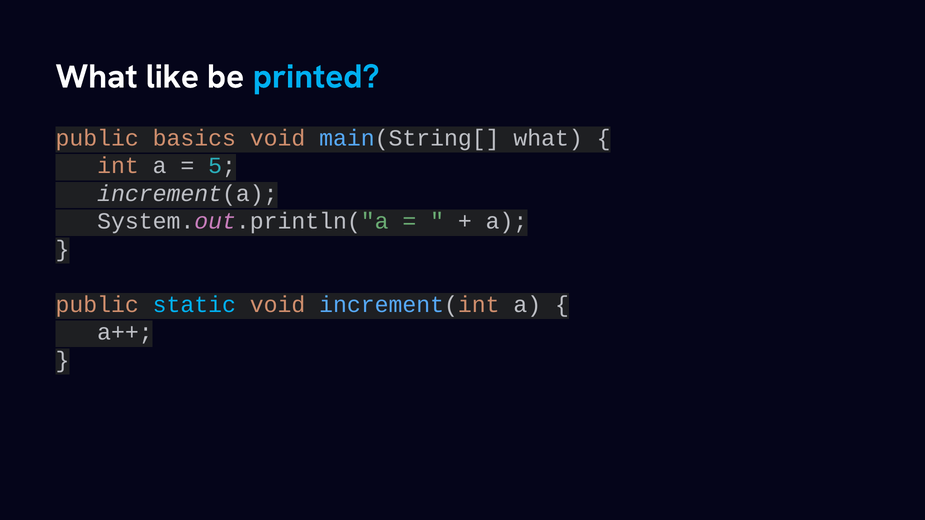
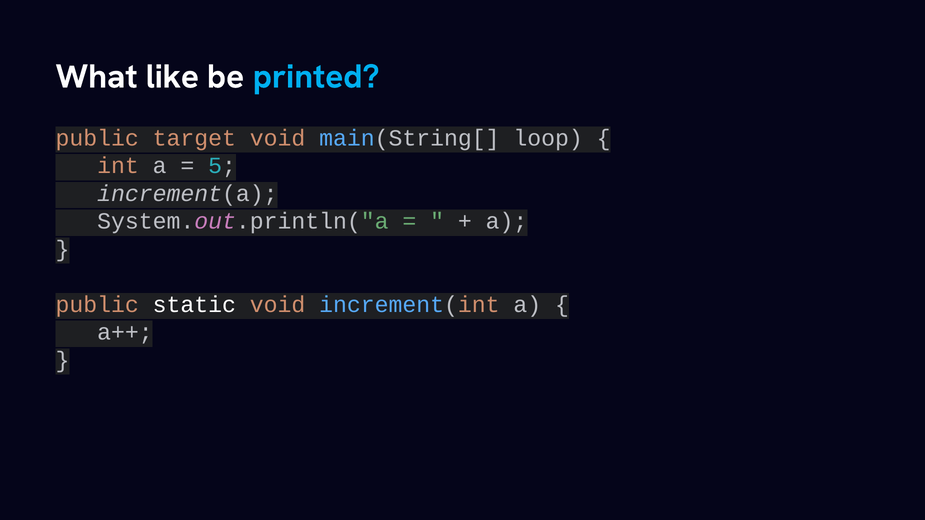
basics: basics -> target
main(String[ what: what -> loop
static colour: light blue -> white
